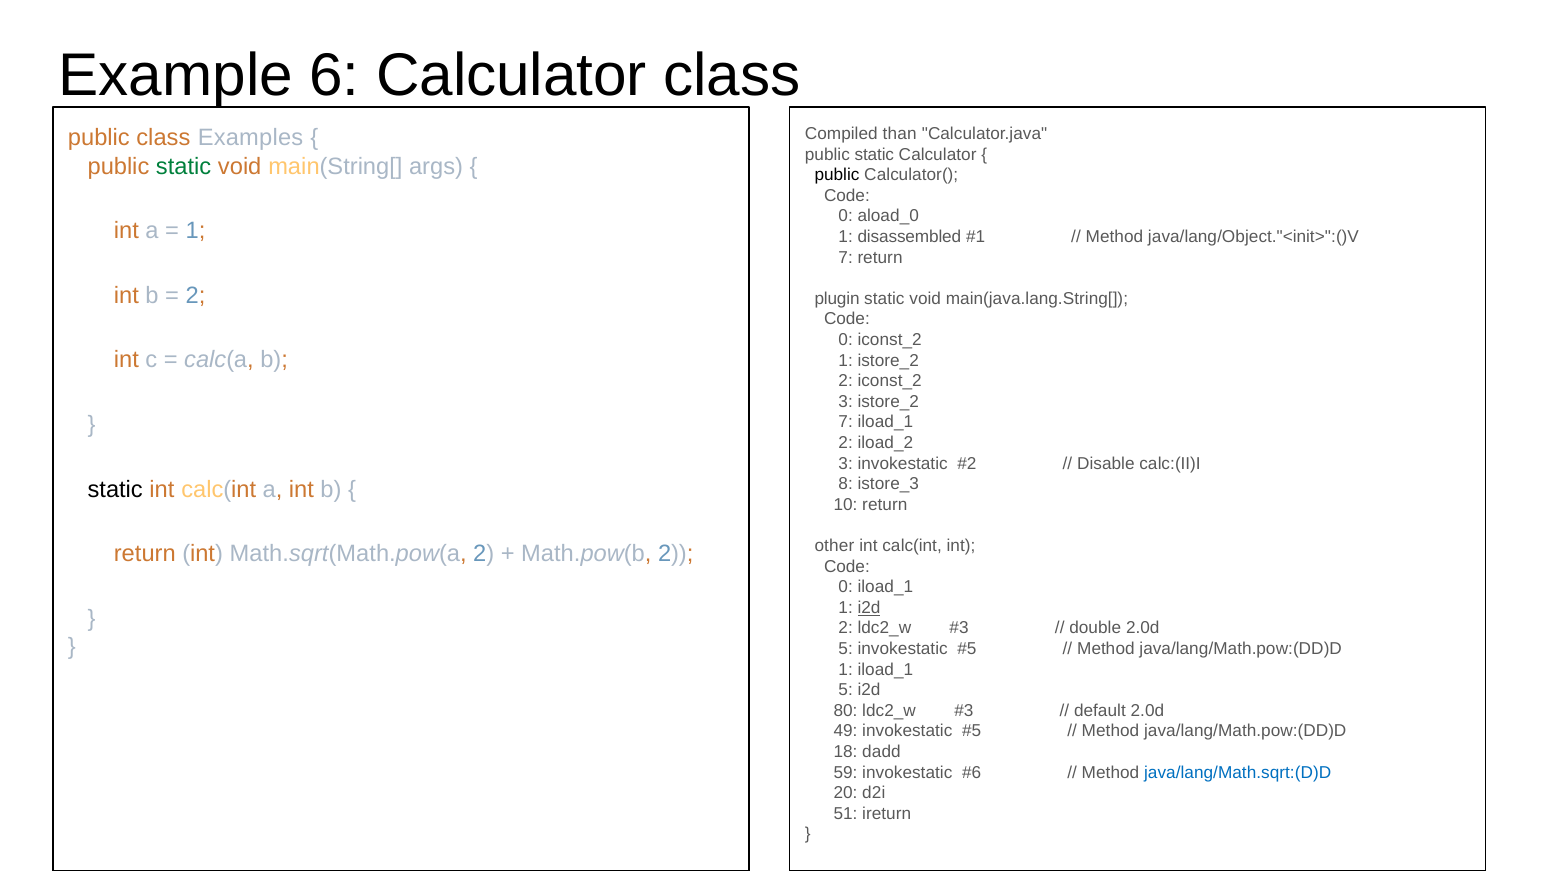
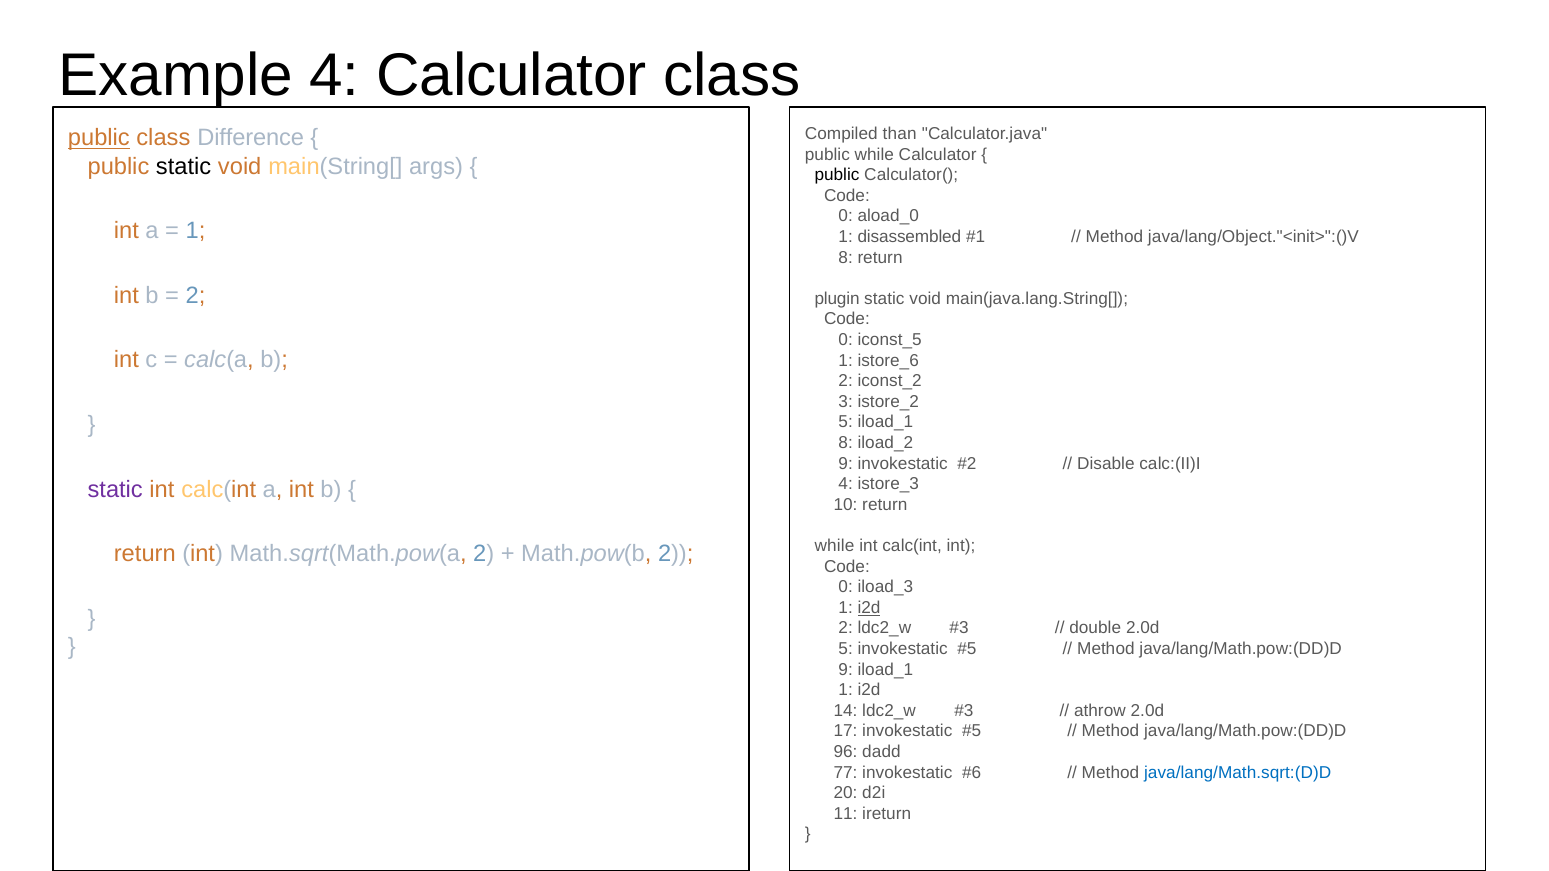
Example 6: 6 -> 4
public at (99, 138) underline: none -> present
Examples: Examples -> Difference
static at (874, 154): static -> while
static at (184, 167) colour: green -> black
7 at (846, 257): 7 -> 8
0 iconst_2: iconst_2 -> iconst_5
1 istore_2: istore_2 -> istore_6
7 at (846, 422): 7 -> 5
2 at (846, 443): 2 -> 8
3 at (846, 464): 3 -> 9
8 at (846, 484): 8 -> 4
static at (115, 489) colour: black -> purple
other at (834, 546): other -> while
0 iload_1: iload_1 -> iload_3
1 at (846, 670): 1 -> 9
5 at (846, 690): 5 -> 1
80: 80 -> 14
default: default -> athrow
49: 49 -> 17
18: 18 -> 96
59: 59 -> 77
51: 51 -> 11
